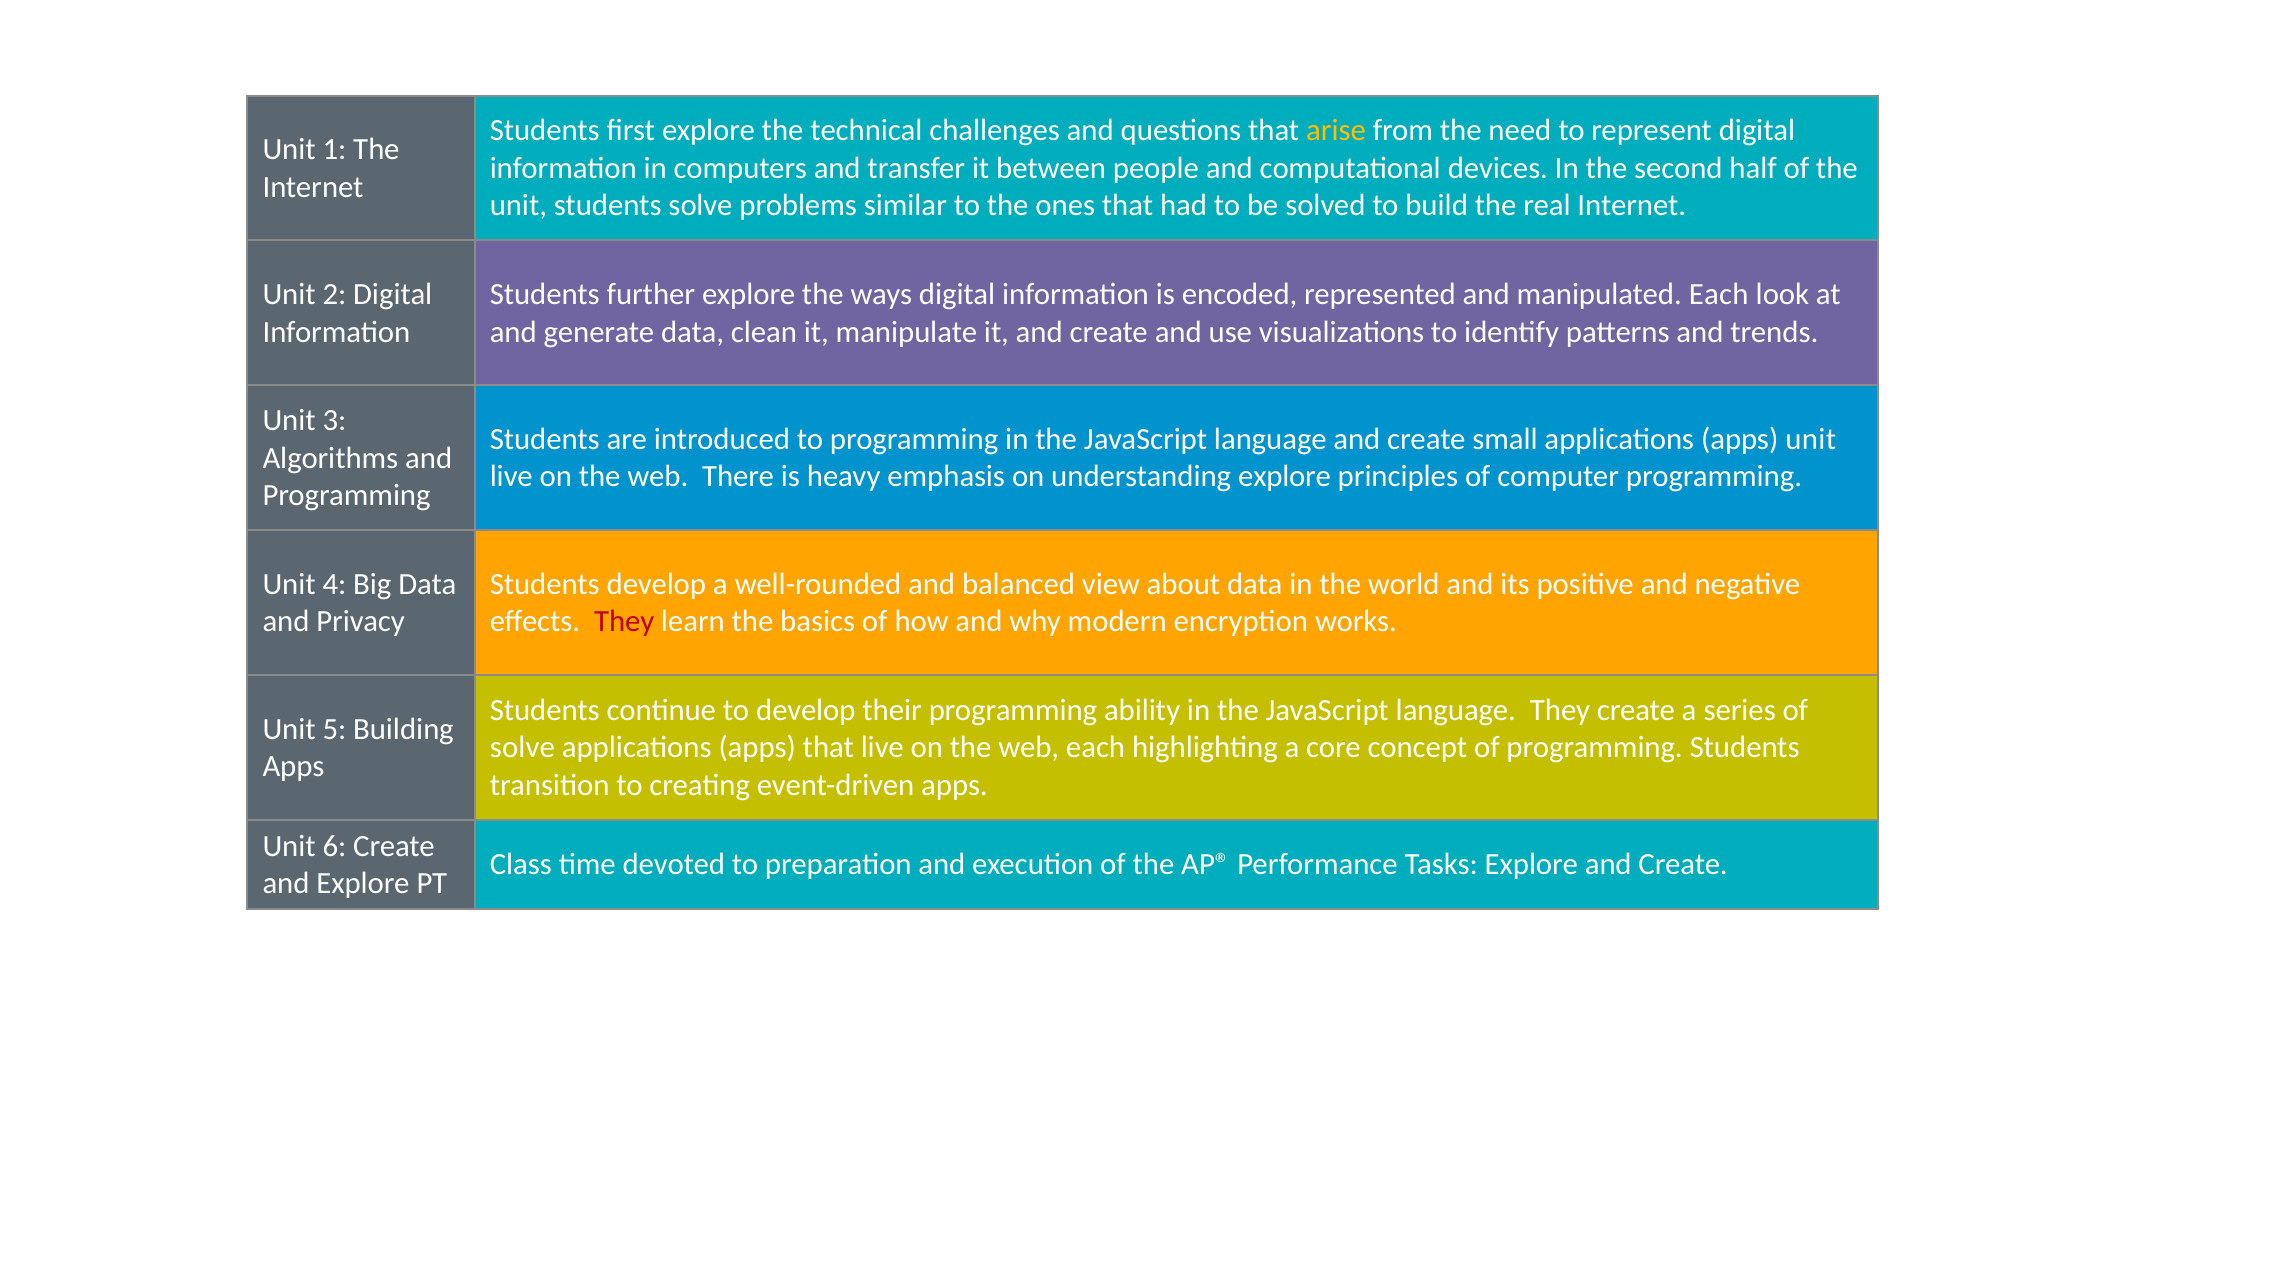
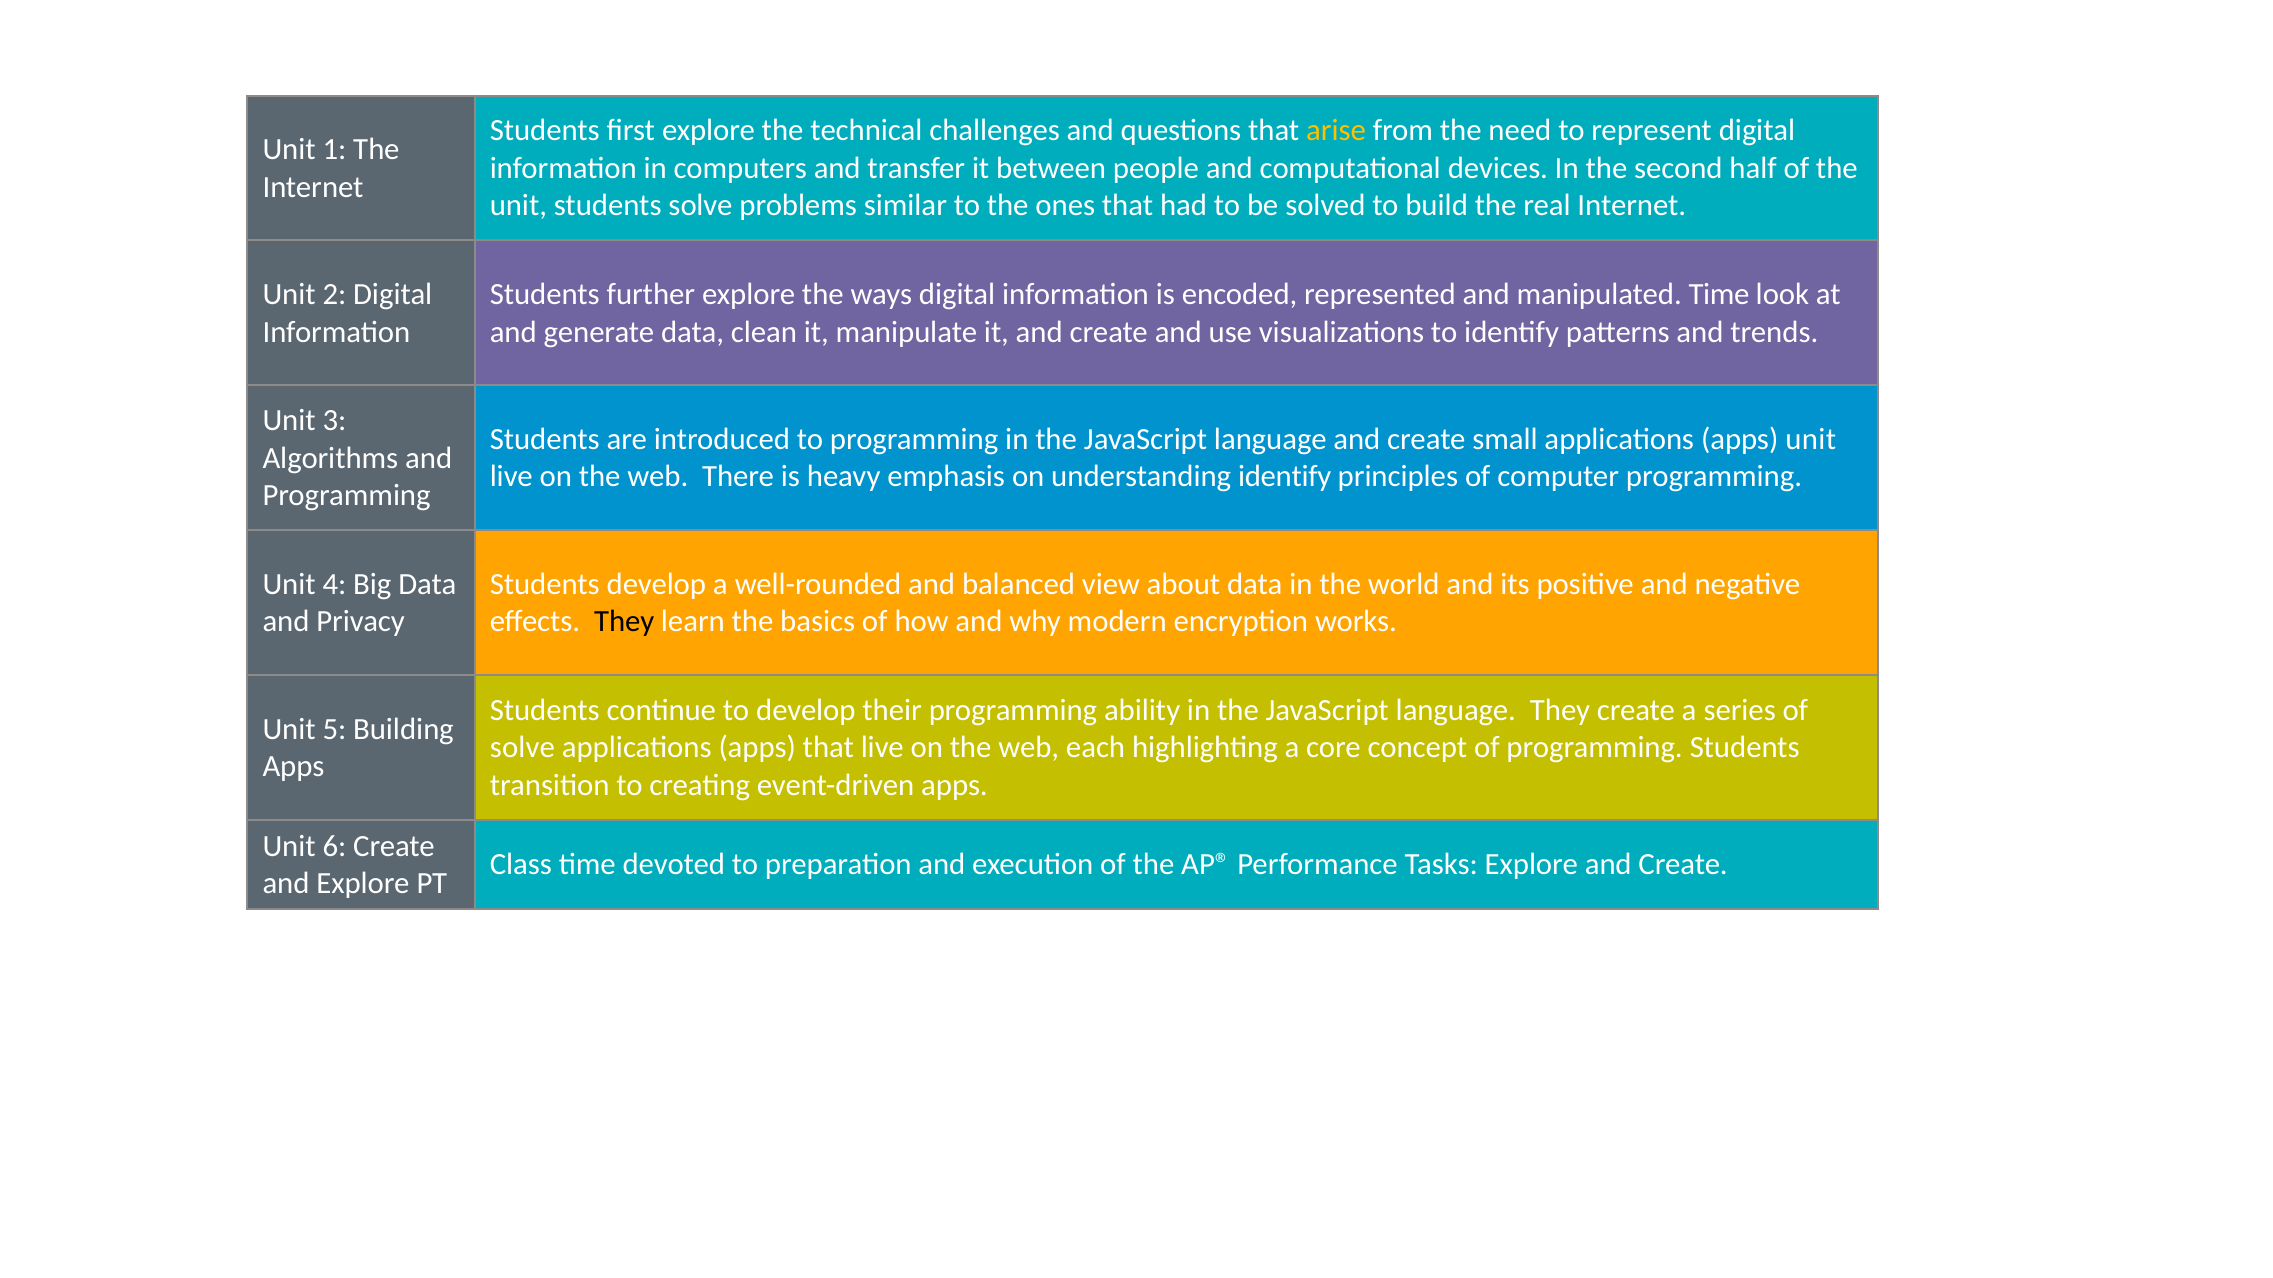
manipulated Each: Each -> Time
understanding explore: explore -> identify
They at (624, 622) colour: red -> black
